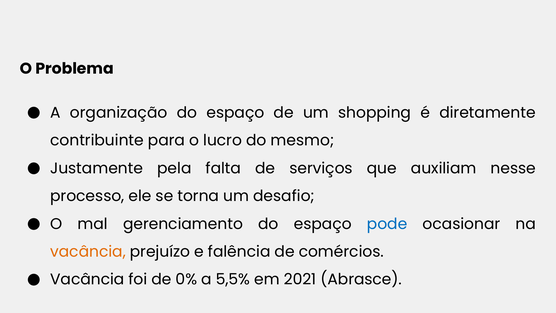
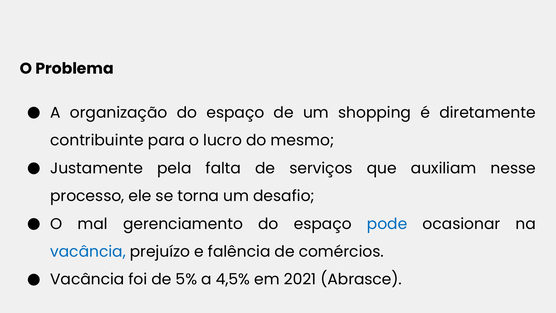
vacância at (88, 252) colour: orange -> blue
0%: 0% -> 5%
5,5%: 5,5% -> 4,5%
